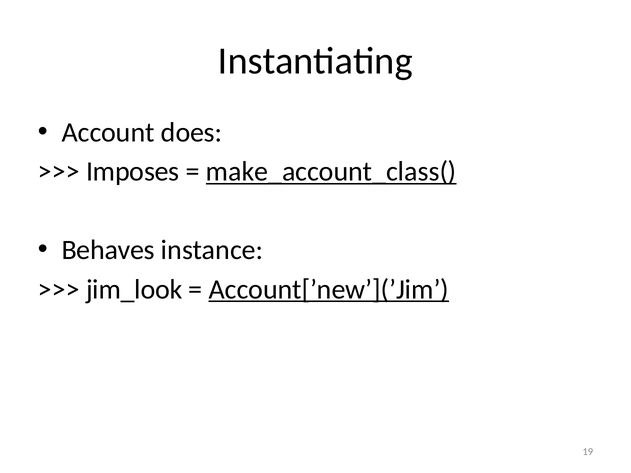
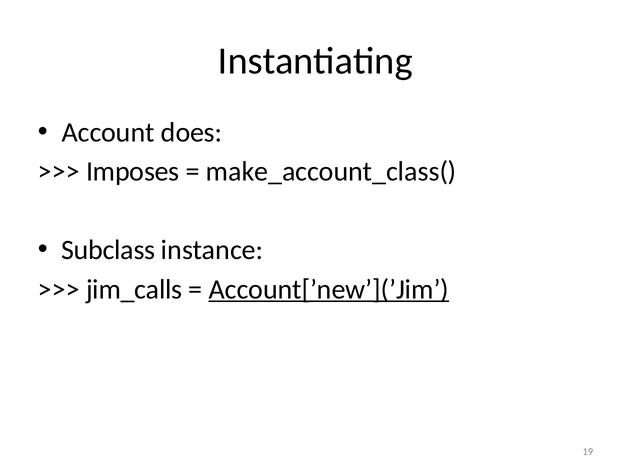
make_account_class( underline: present -> none
Behaves: Behaves -> Subclass
jim_look: jim_look -> jim_calls
